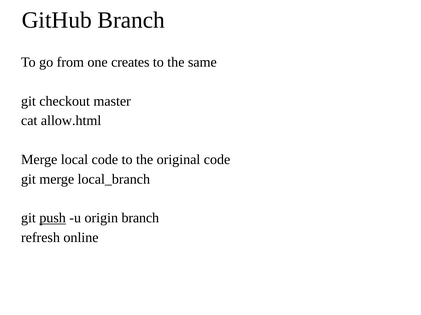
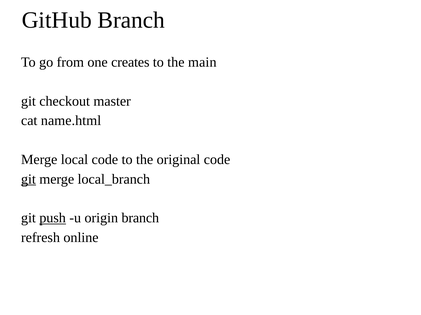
same: same -> main
allow.html: allow.html -> name.html
git at (28, 179) underline: none -> present
